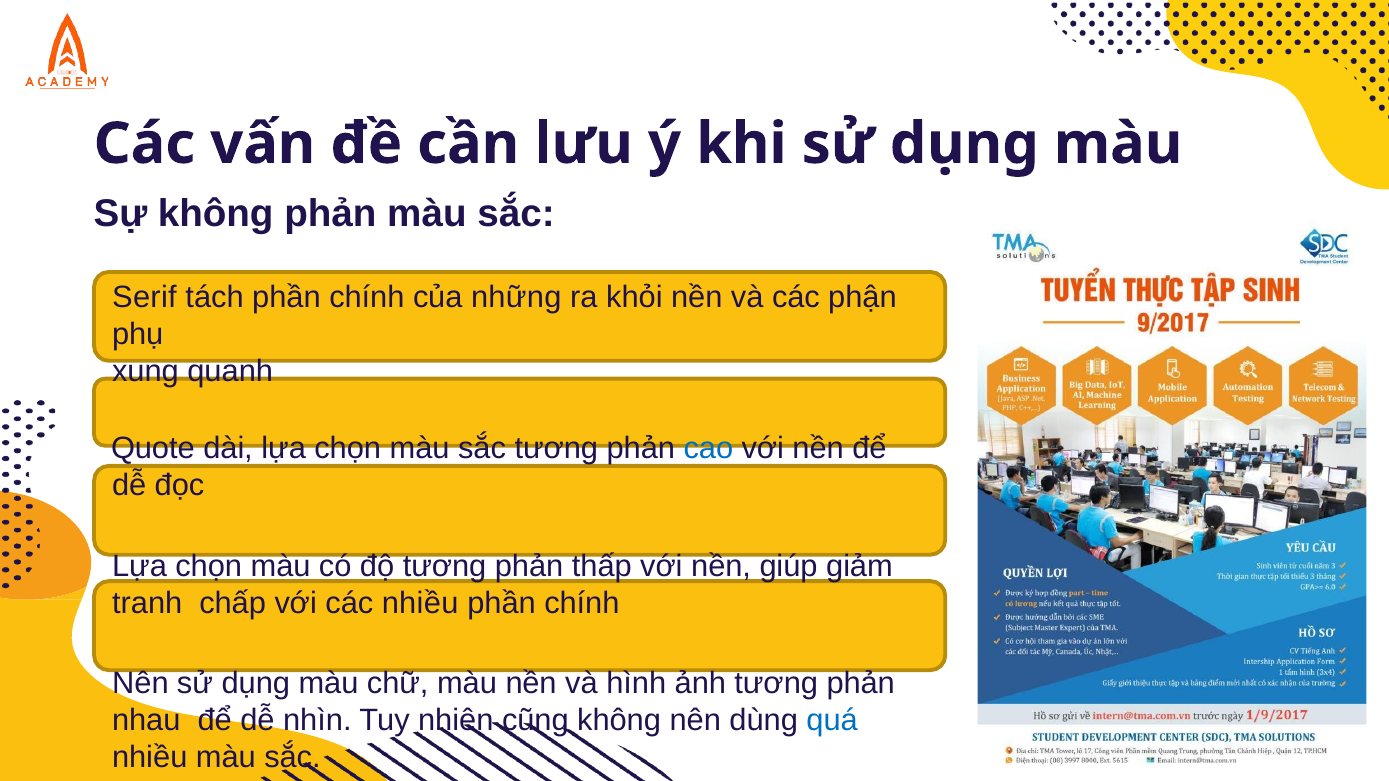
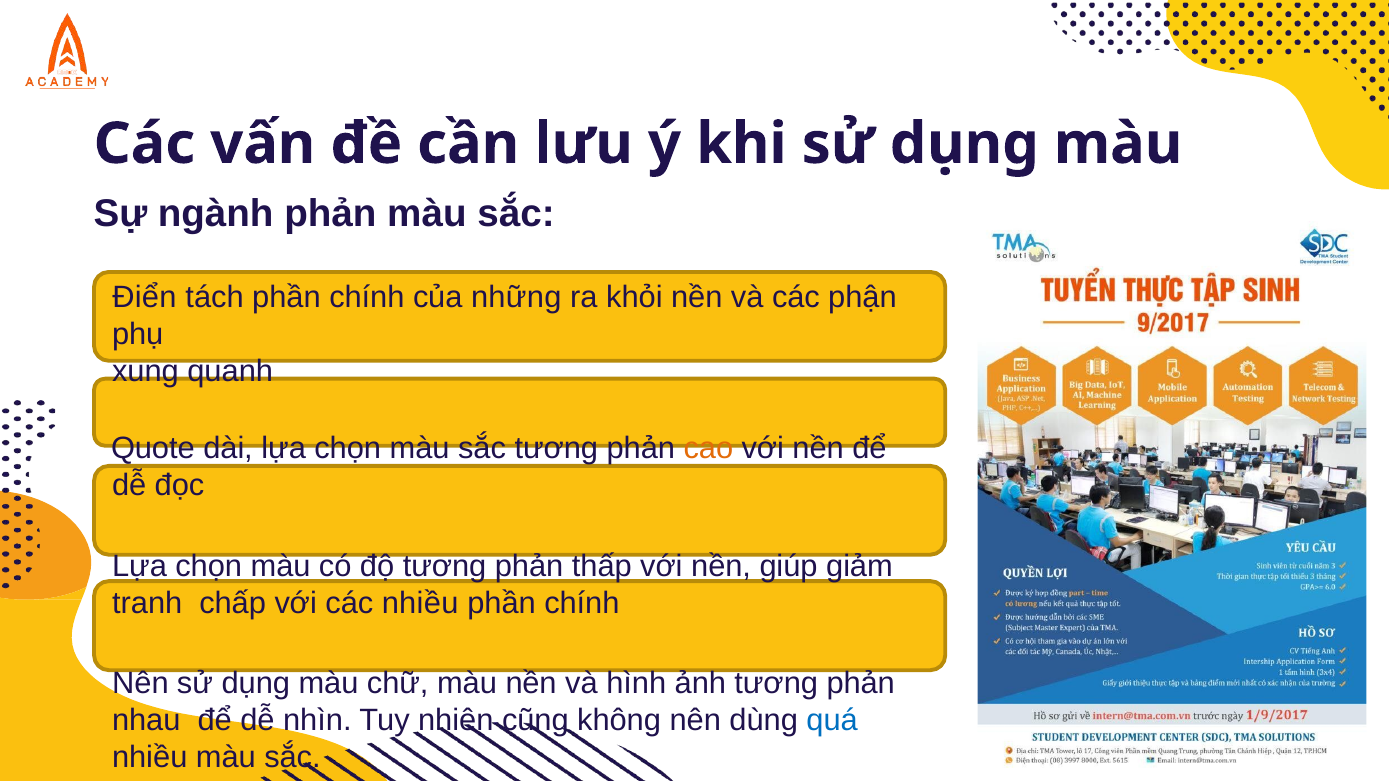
Sự không: không -> ngành
Serif: Serif -> Điển
cao colour: blue -> orange
